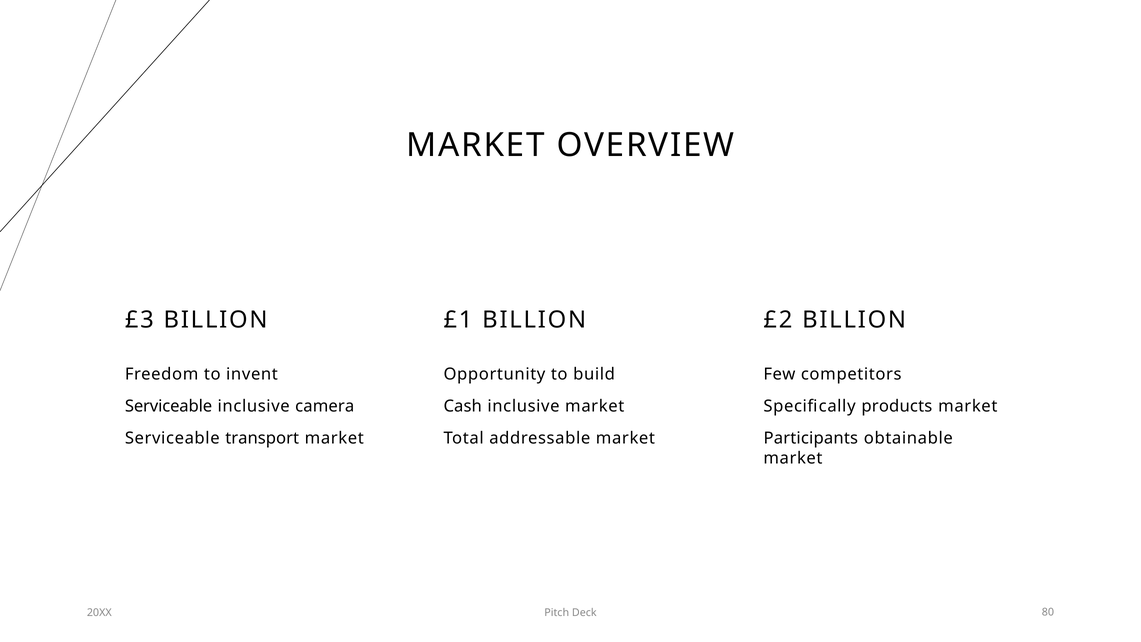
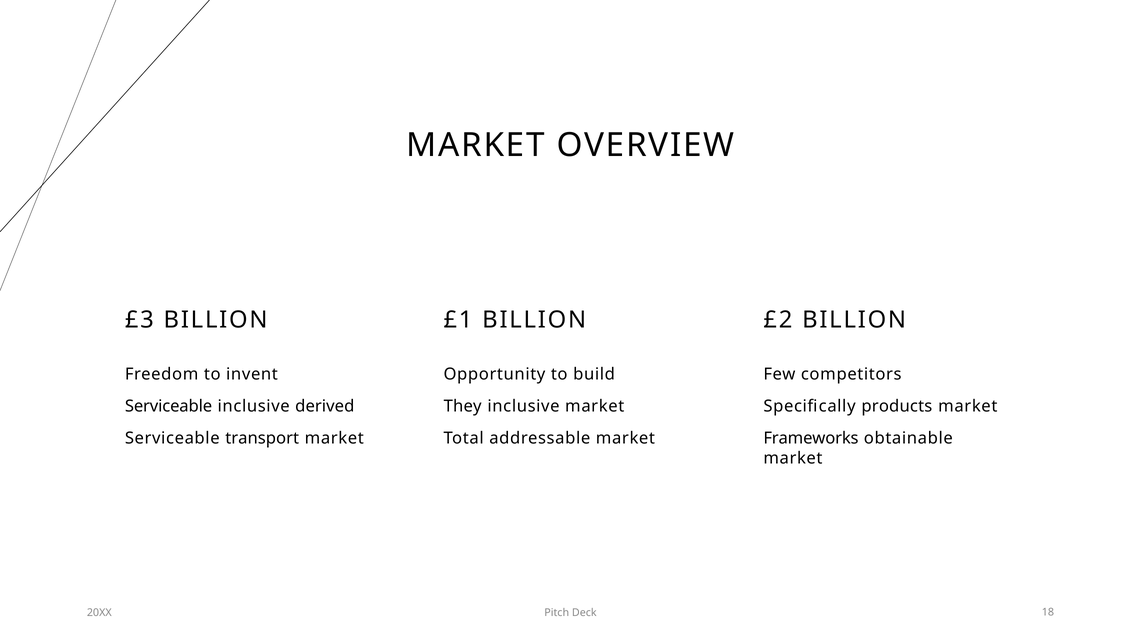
Cash: Cash -> They
camera: camera -> derived
Participants: Participants -> Frameworks
80: 80 -> 18
